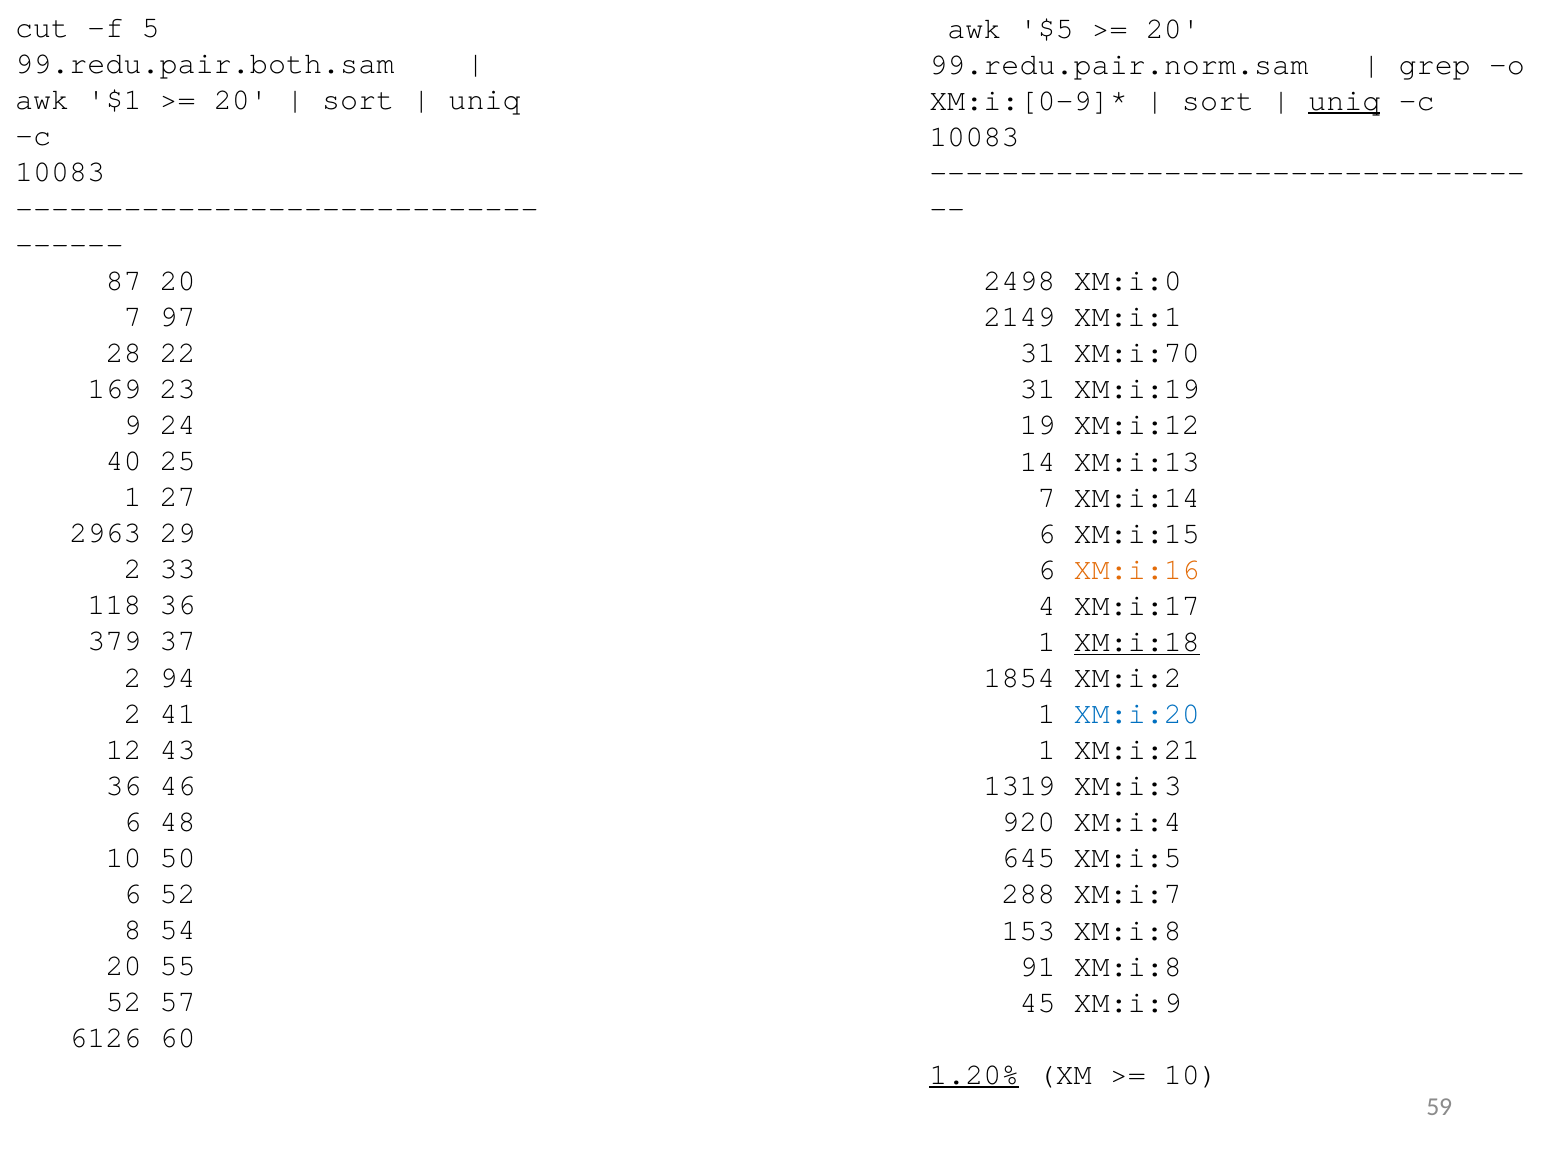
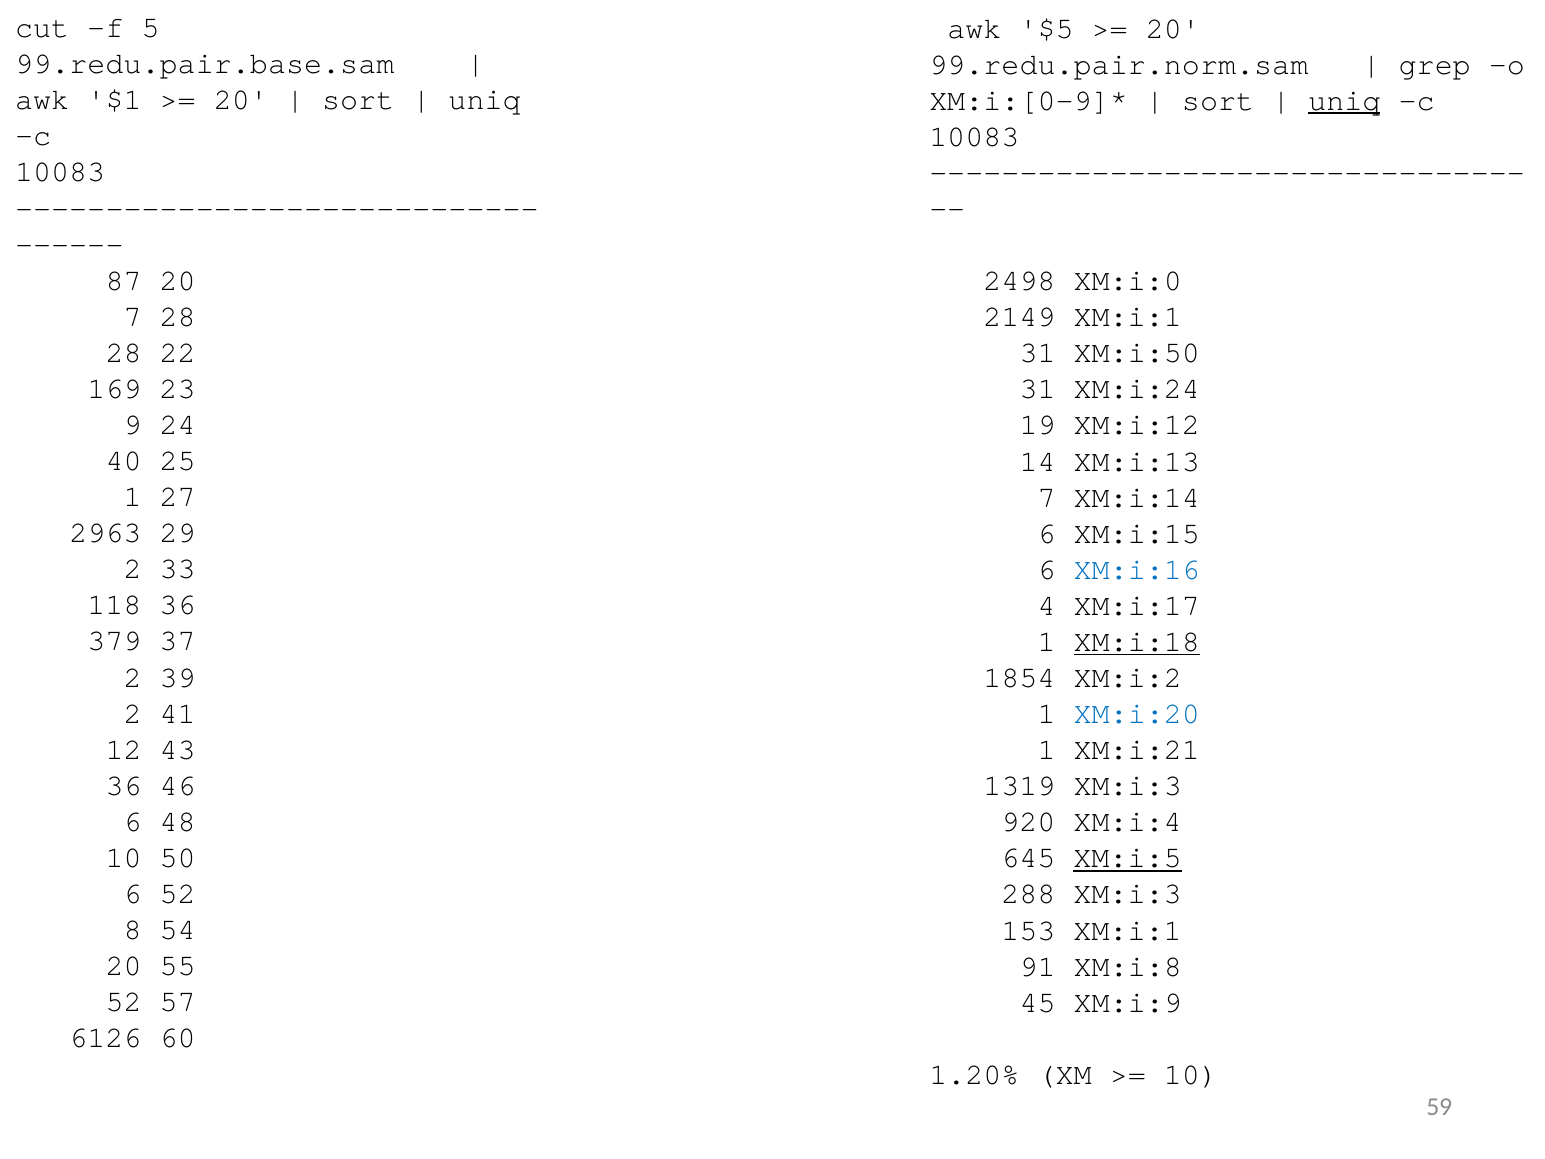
99.redu.pair.both.sam: 99.redu.pair.both.sam -> 99.redu.pair.base.sam
7 97: 97 -> 28
XM:i:70: XM:i:70 -> XM:i:50
XM:i:19: XM:i:19 -> XM:i:24
XM:i:16 colour: orange -> blue
94: 94 -> 39
XM:i:5 underline: none -> present
288 XM:i:7: XM:i:7 -> XM:i:3
153 XM:i:8: XM:i:8 -> XM:i:1
1.20% underline: present -> none
